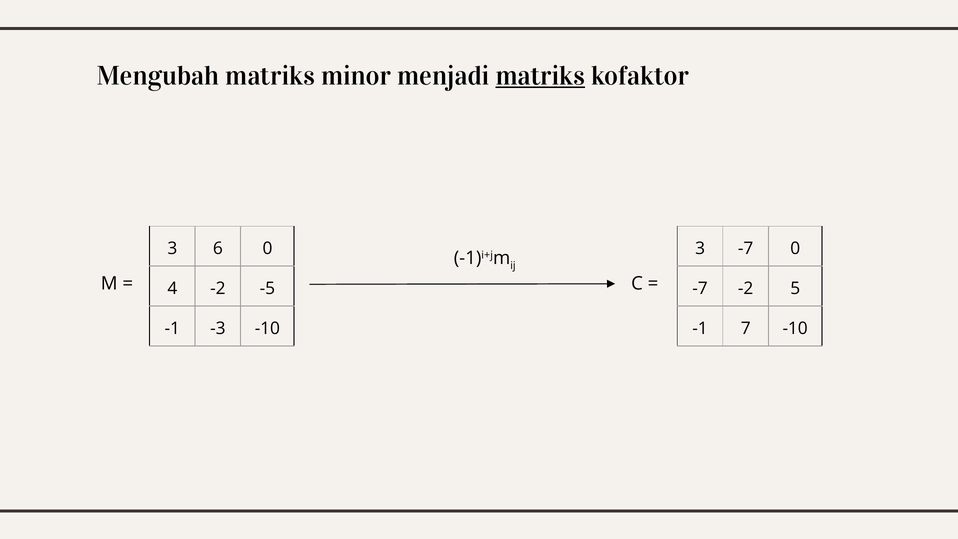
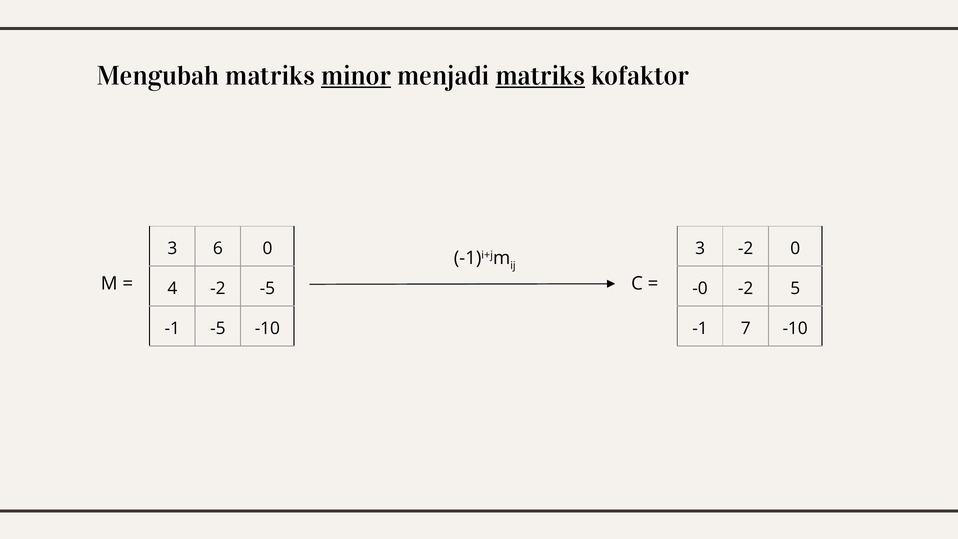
minor underline: none -> present
3 -7: -7 -> -2
-7 at (700, 288): -7 -> -0
-1 -3: -3 -> -5
